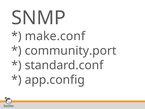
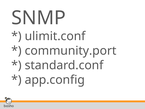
make.conf: make.conf -> ulimit.conf
